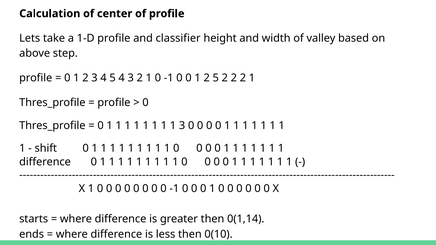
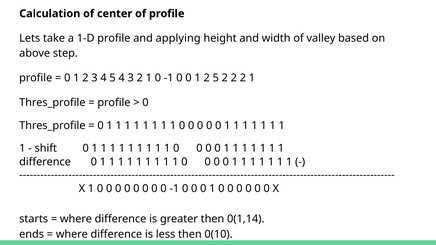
classifier: classifier -> applying
3 at (182, 126): 3 -> 0
